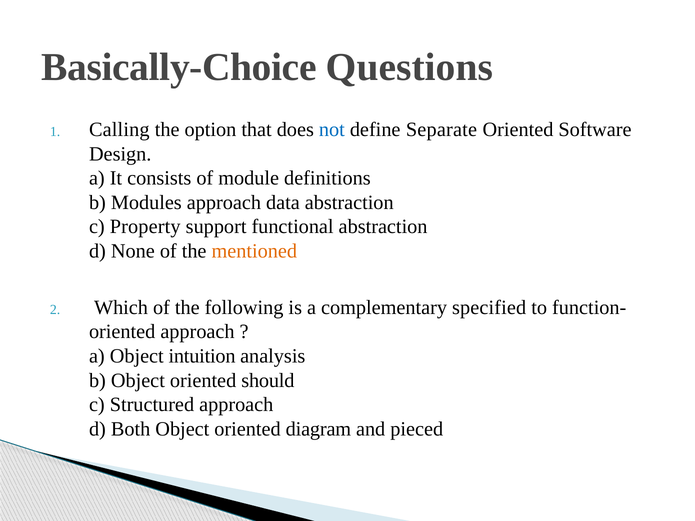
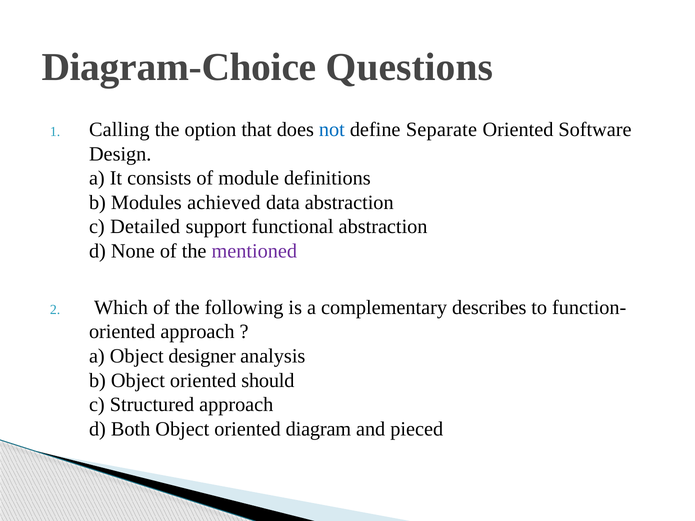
Basically-Choice: Basically-Choice -> Diagram-Choice
Modules approach: approach -> achieved
Property: Property -> Detailed
mentioned colour: orange -> purple
specified: specified -> describes
intuition: intuition -> designer
